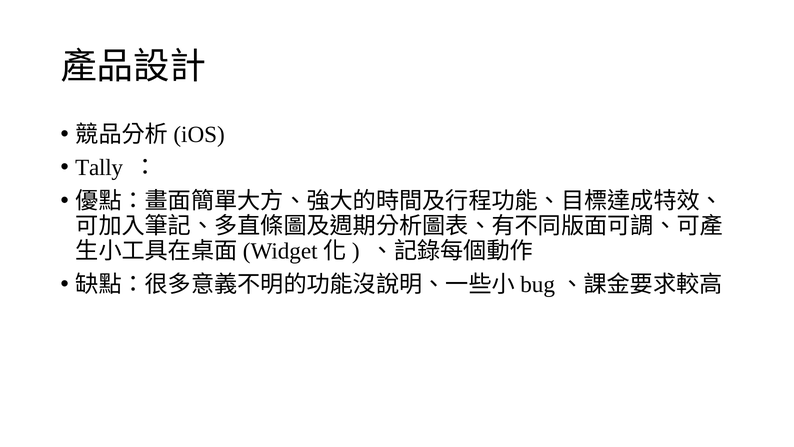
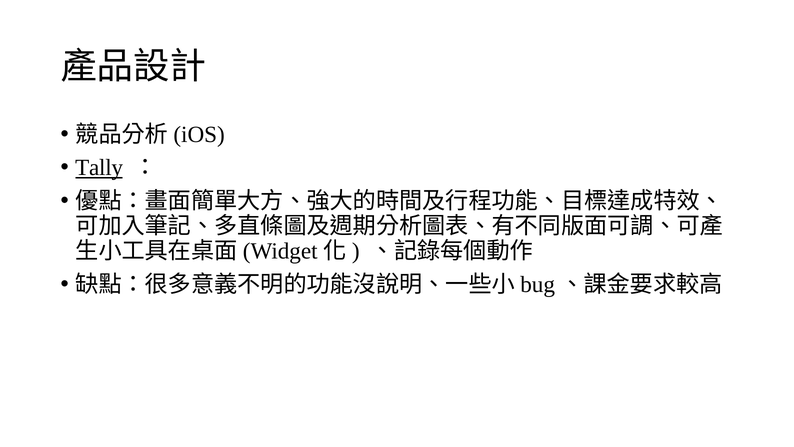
Tally underline: none -> present
